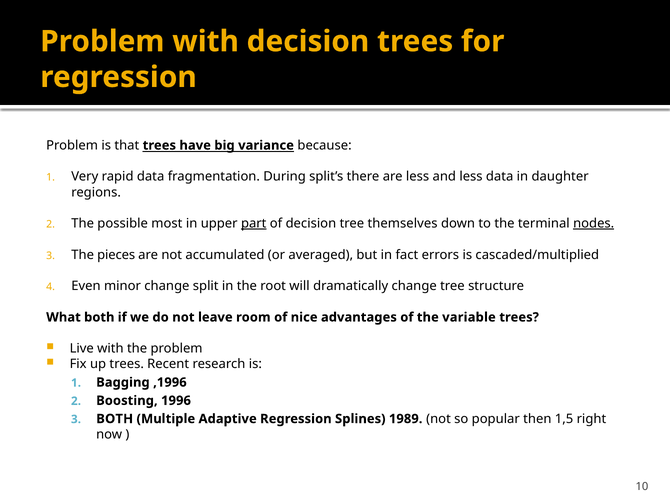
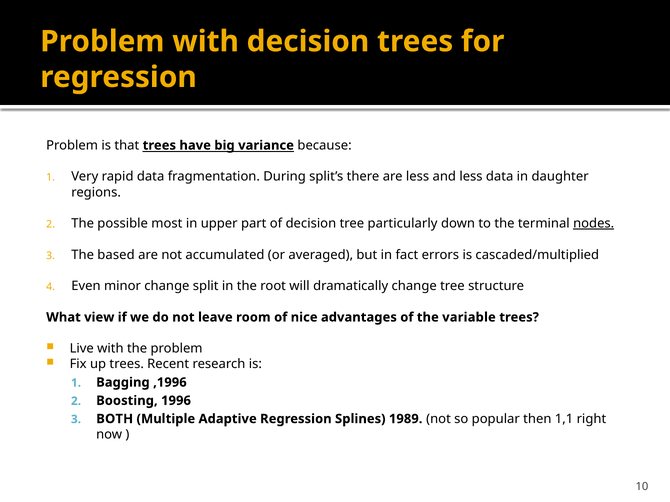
part underline: present -> none
themselves: themselves -> particularly
pieces: pieces -> based
What both: both -> view
1,5: 1,5 -> 1,1
